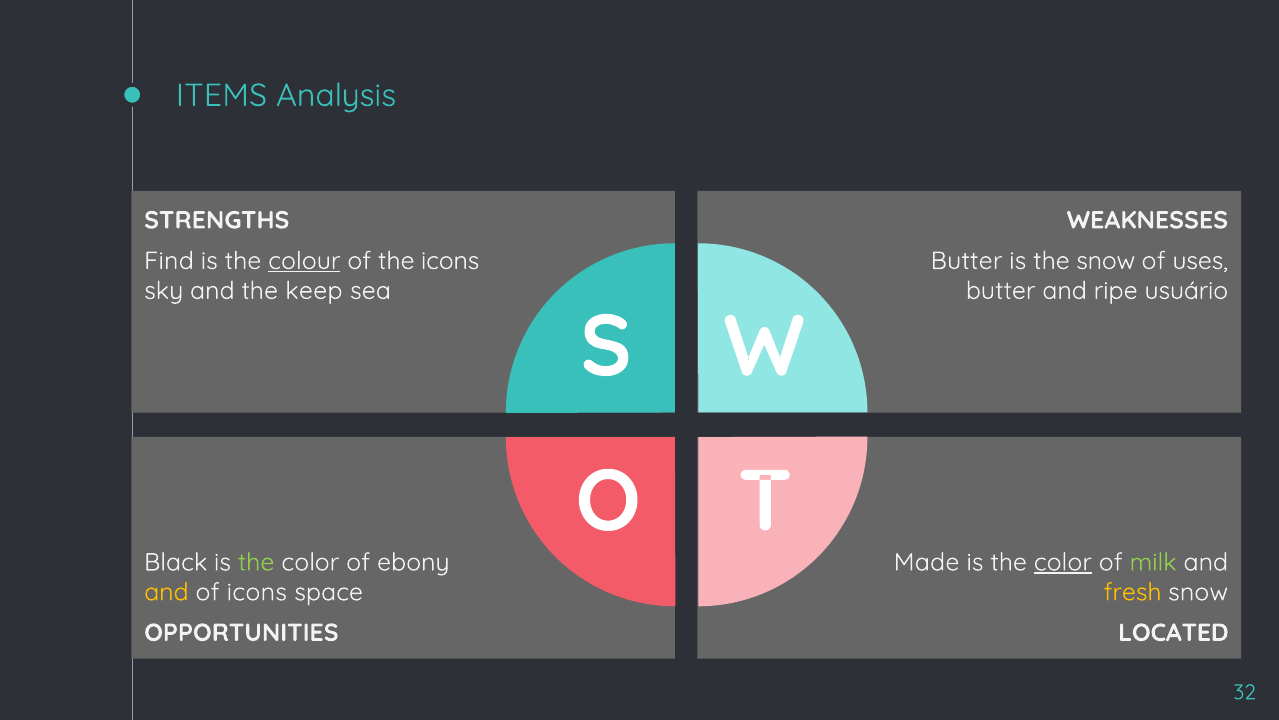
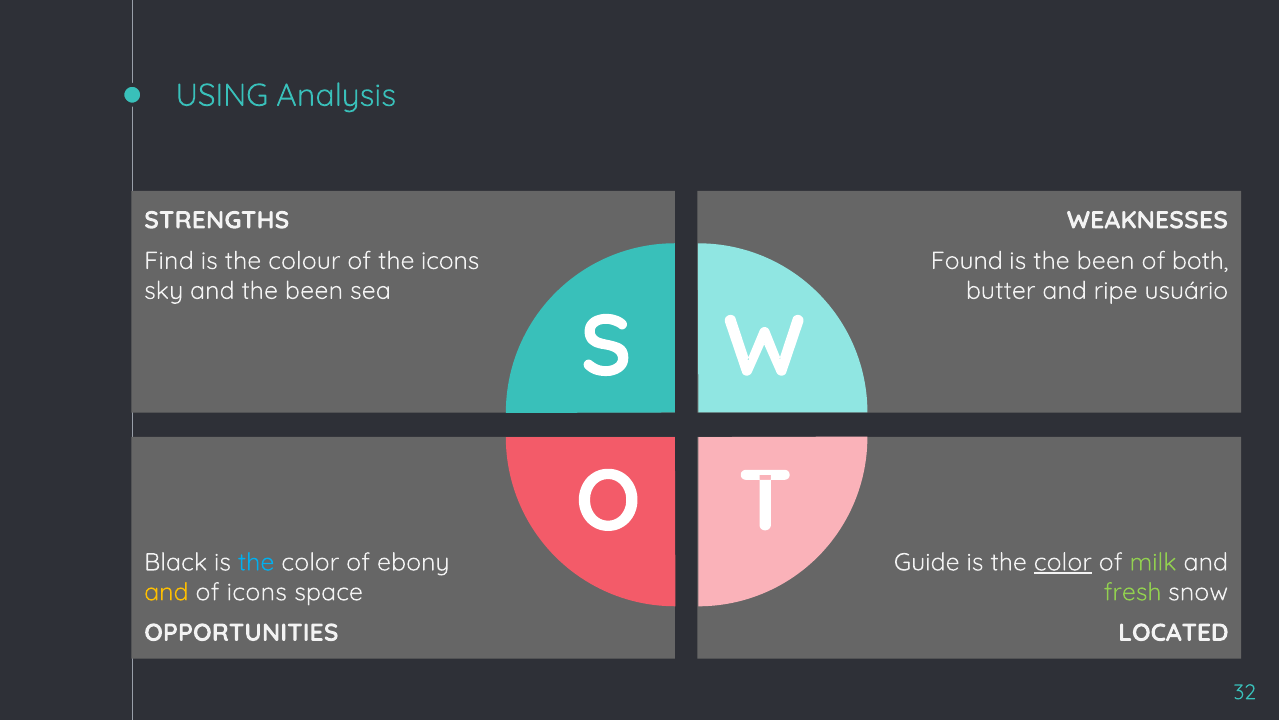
ITEMS: ITEMS -> USING
colour underline: present -> none
Butter at (967, 261): Butter -> Found
is the snow: snow -> been
uses: uses -> both
and the keep: keep -> been
the at (256, 562) colour: light green -> light blue
Made: Made -> Guide
fresh colour: yellow -> light green
